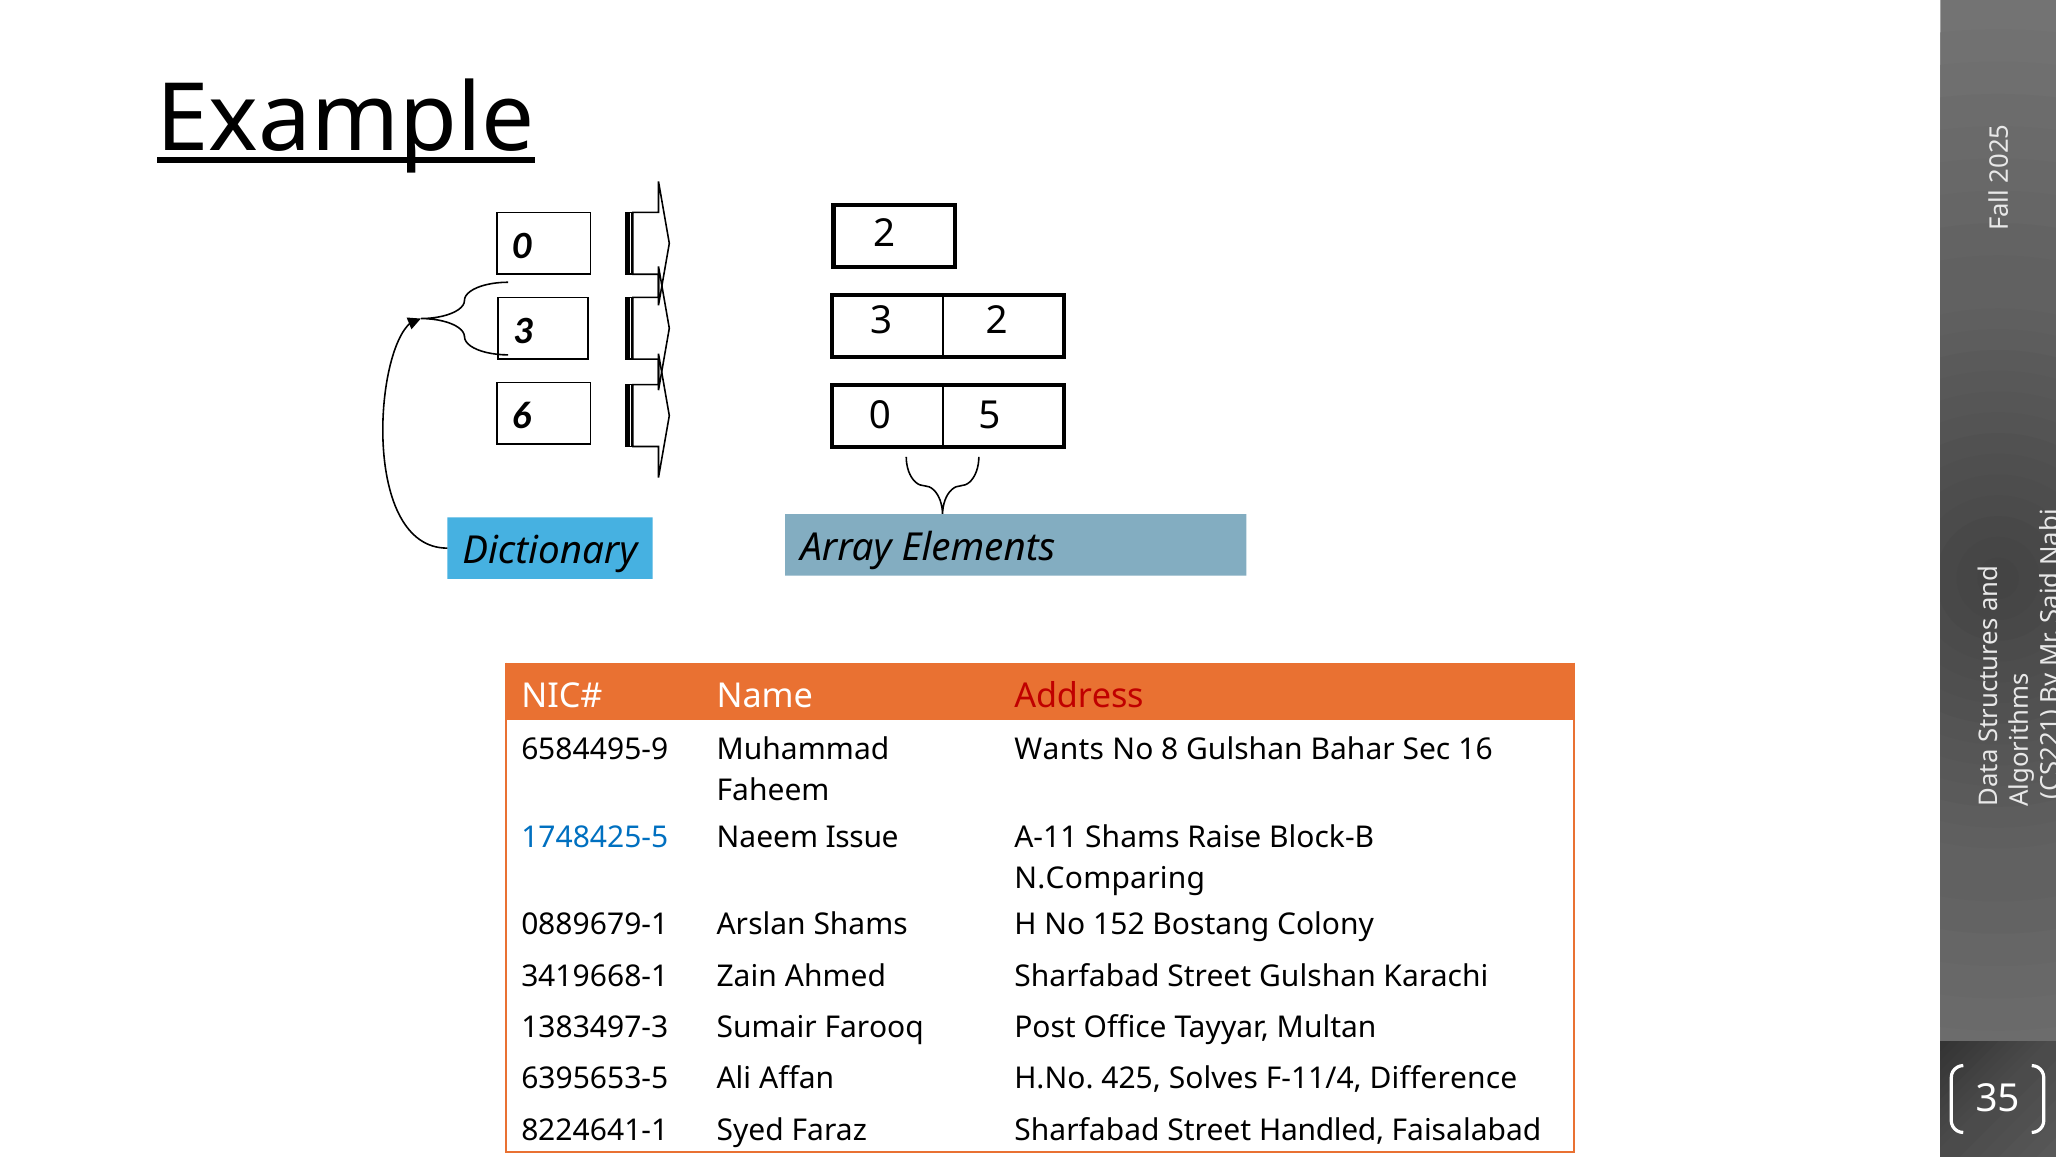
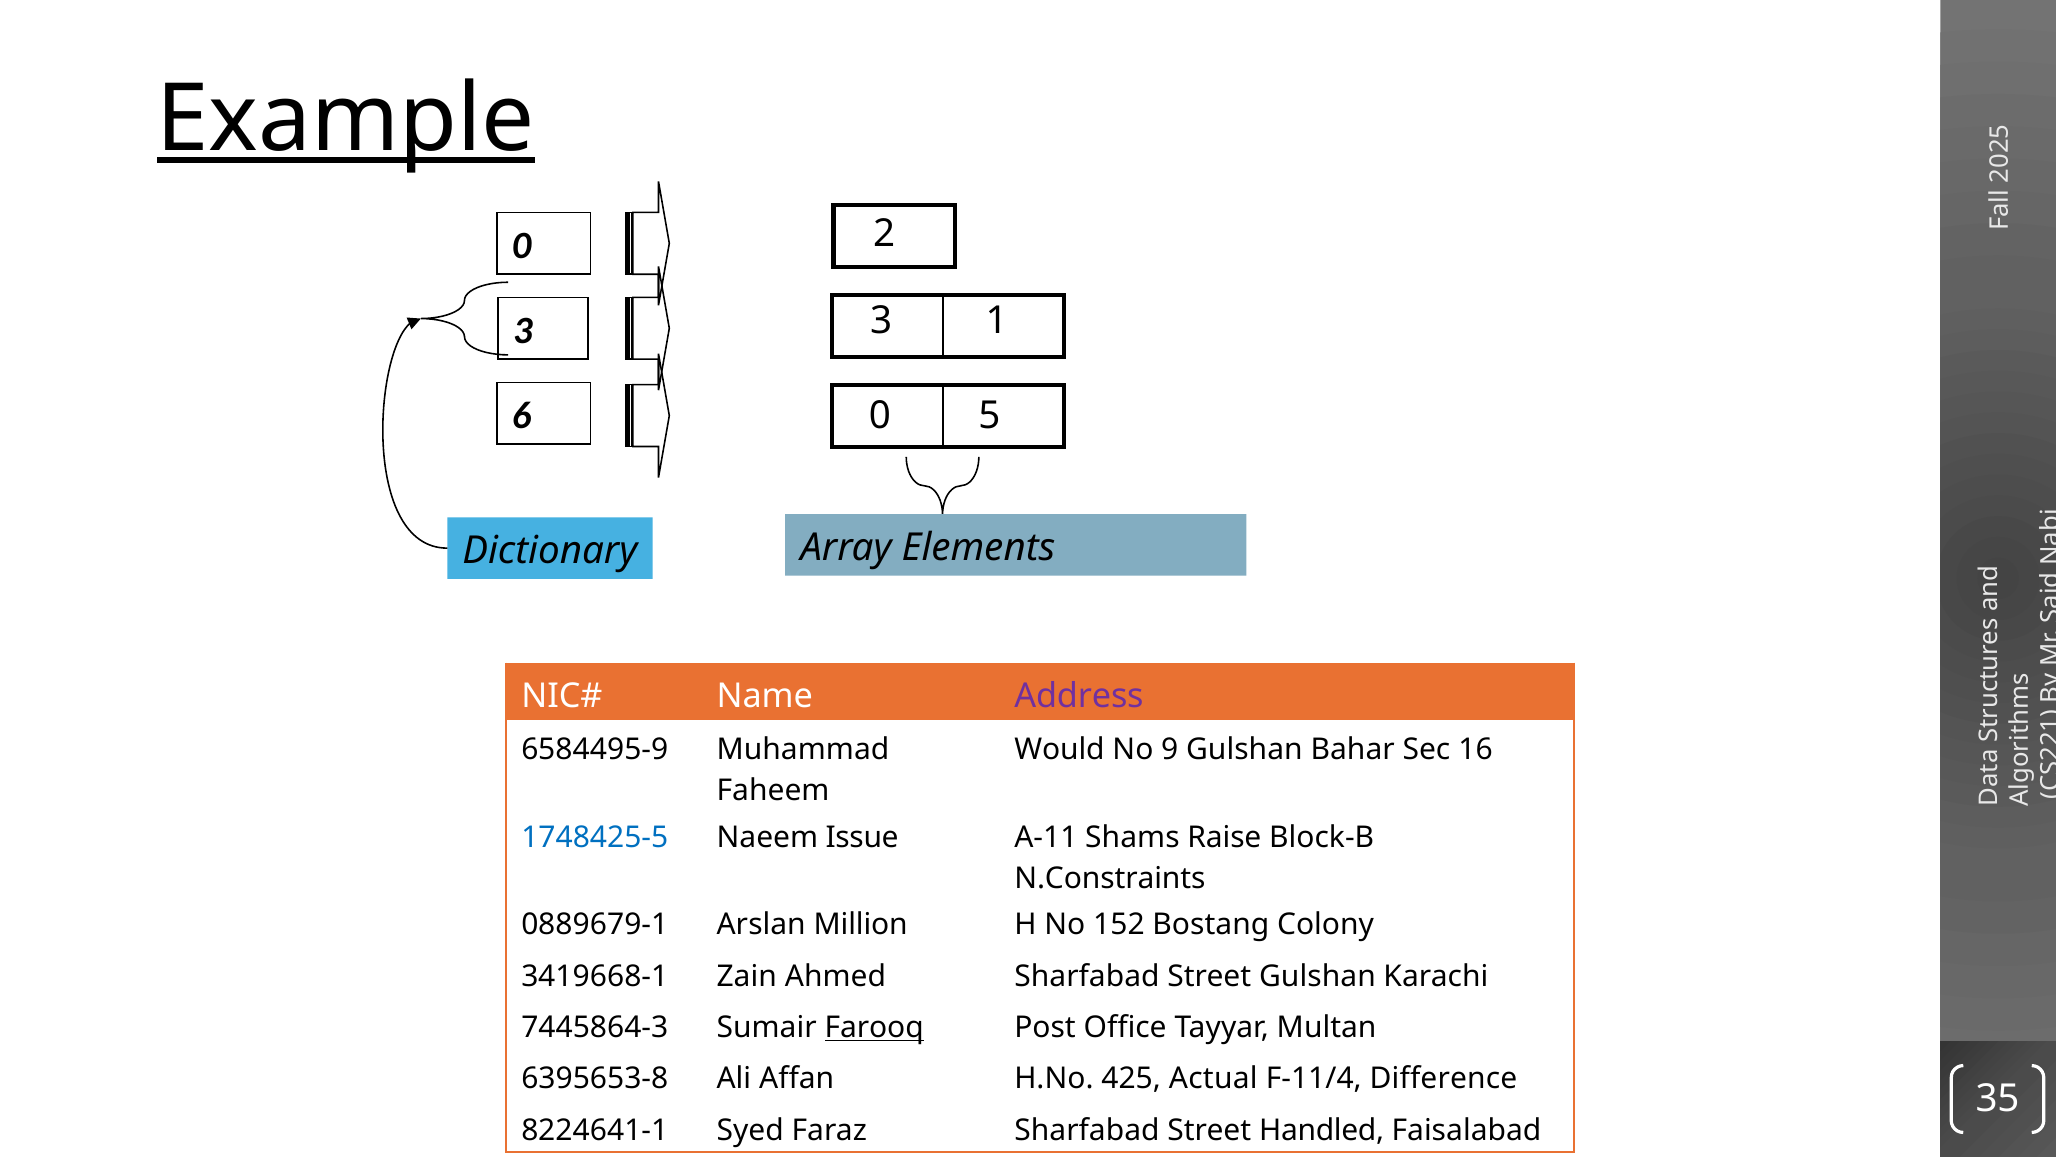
3 2: 2 -> 1
Address colour: red -> purple
Wants: Wants -> Would
8: 8 -> 9
N.Comparing: N.Comparing -> N.Constraints
Arslan Shams: Shams -> Million
1383497-3: 1383497-3 -> 7445864-3
Farooq underline: none -> present
6395653-5: 6395653-5 -> 6395653-8
Solves: Solves -> Actual
